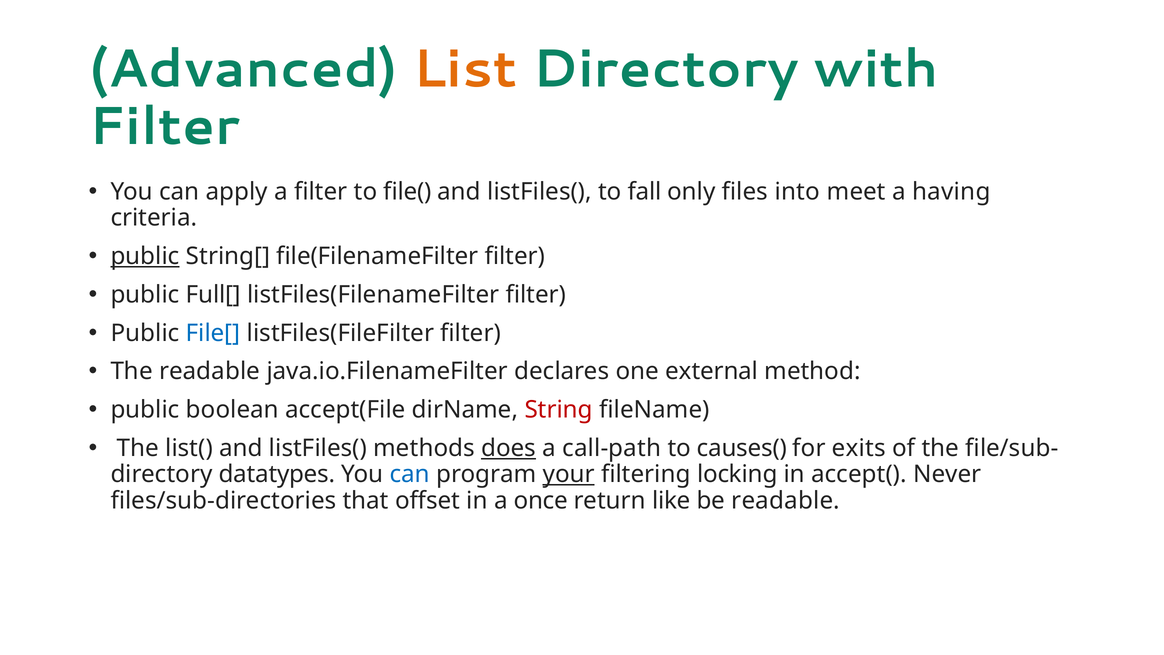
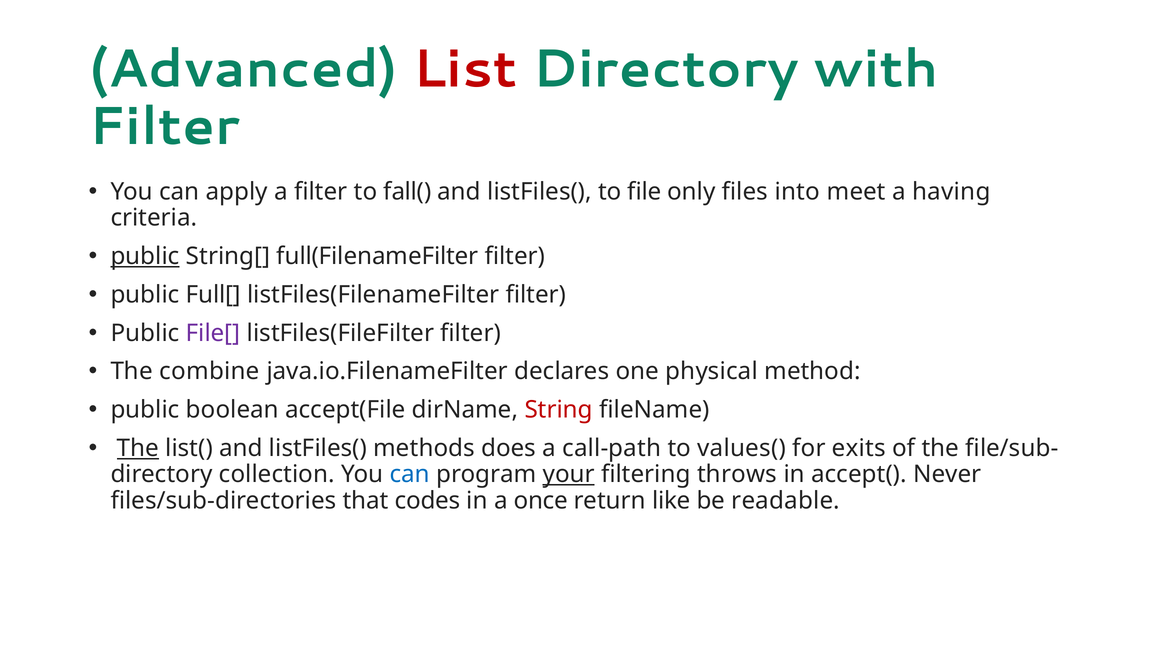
List colour: orange -> red
file(: file( -> fall(
fall: fall -> file
file(FilenameFilter: file(FilenameFilter -> full(FilenameFilter
File[ colour: blue -> purple
The readable: readable -> combine
external: external -> physical
The at (138, 448) underline: none -> present
does underline: present -> none
causes(: causes( -> values(
datatypes: datatypes -> collection
locking: locking -> throws
offset: offset -> codes
